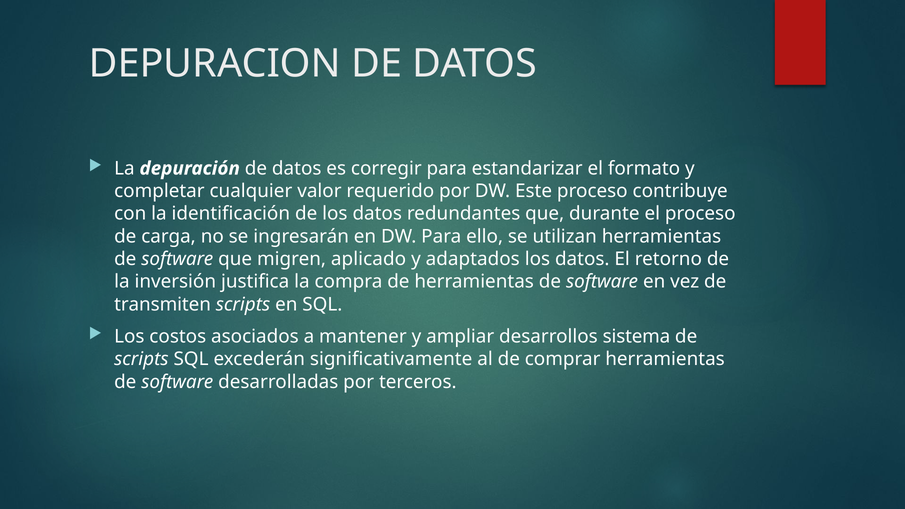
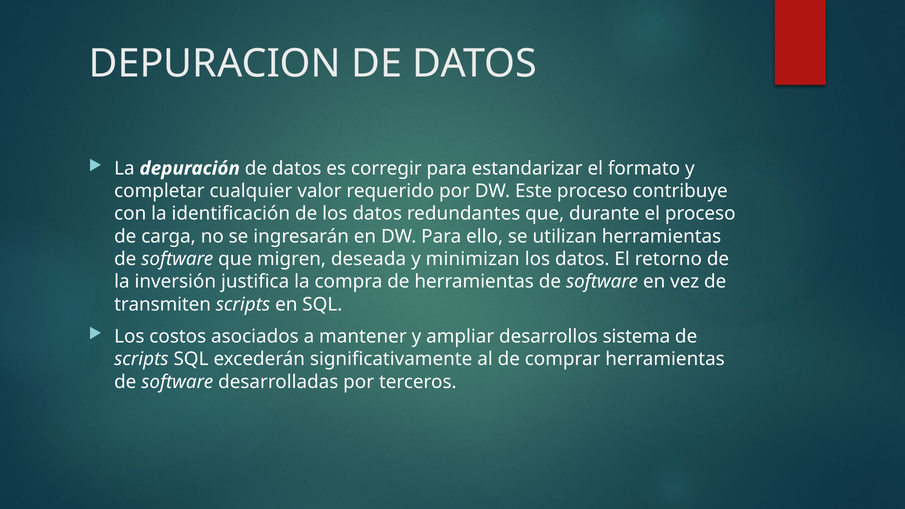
aplicado: aplicado -> deseada
adaptados: adaptados -> minimizan
